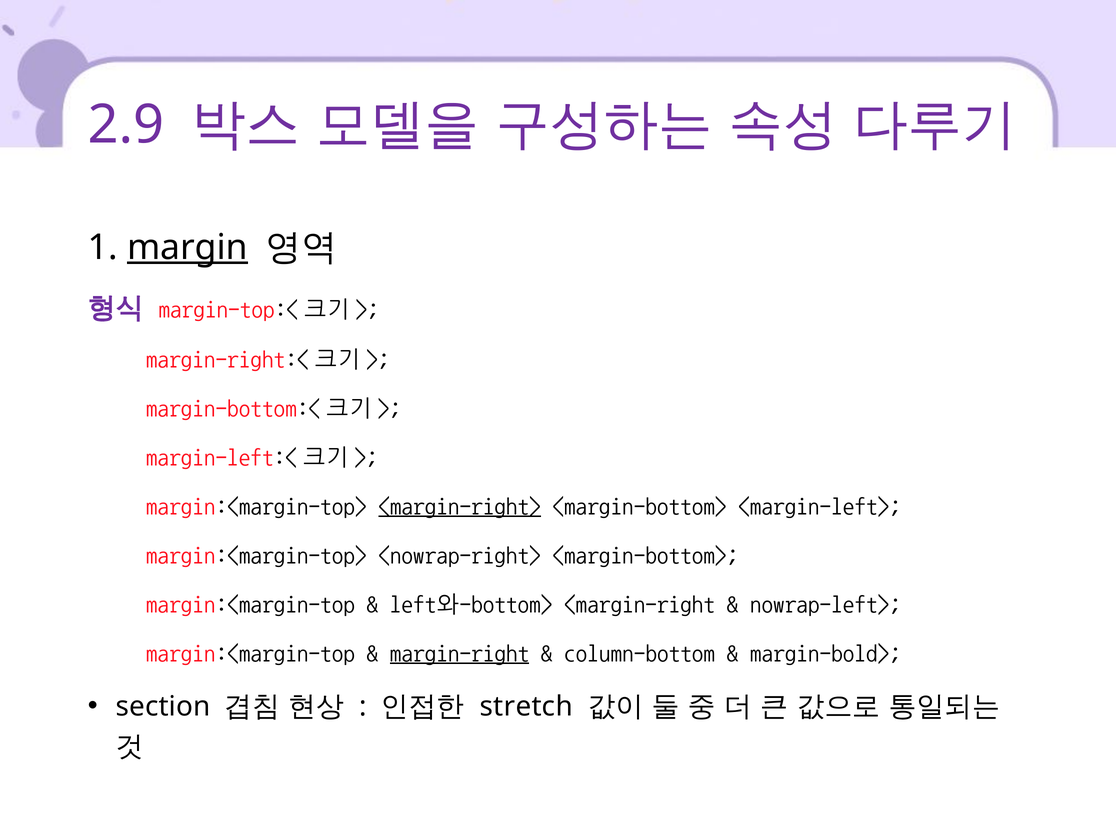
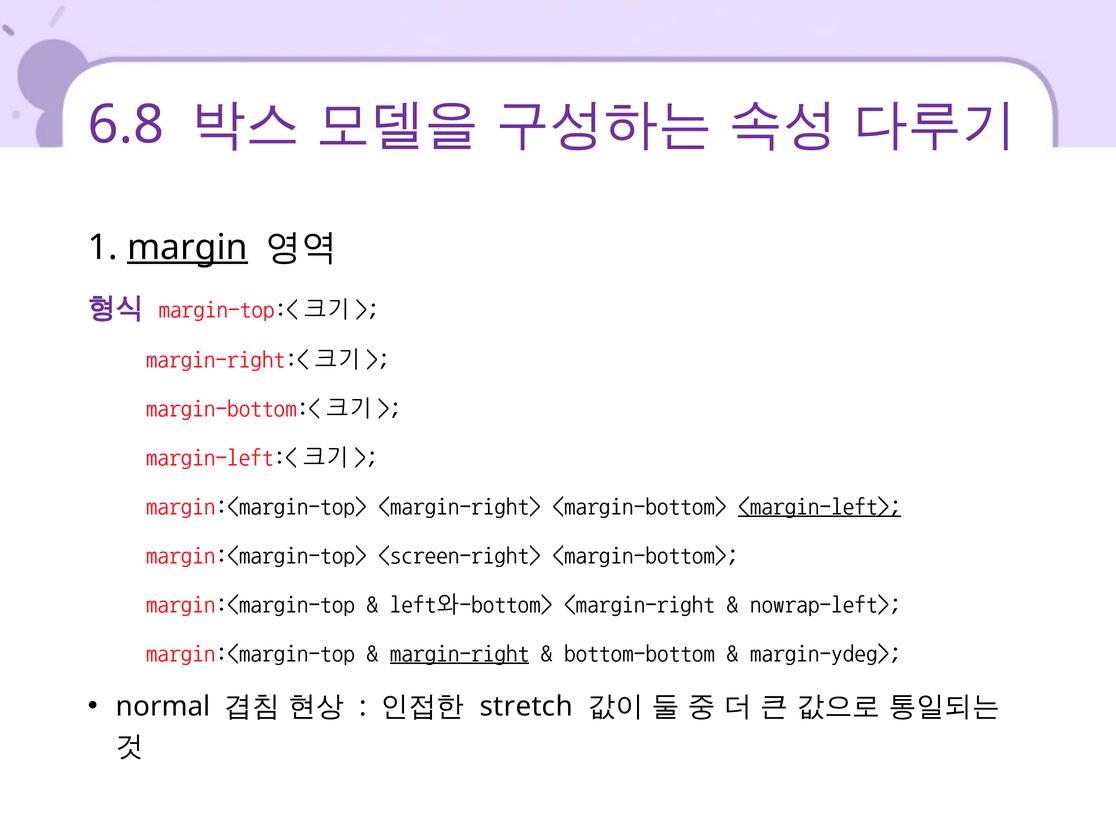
2.9: 2.9 -> 6.8
<margin-right> underline: present -> none
<margin-left> underline: none -> present
<nowrap-right>: <nowrap-right> -> <screen-right>
column-bottom: column-bottom -> bottom-bottom
margin-bold>: margin-bold> -> margin-ydeg>
section: section -> normal
